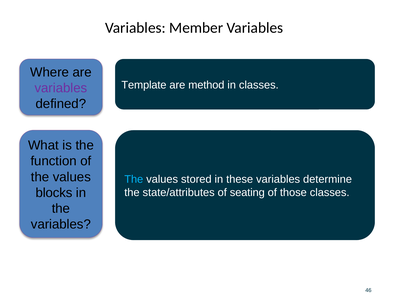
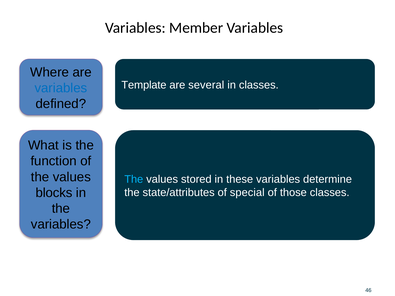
method: method -> several
variables at (61, 88) colour: purple -> blue
seating: seating -> special
